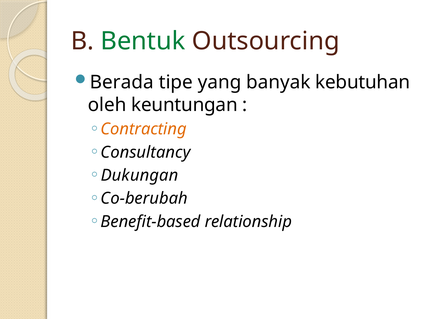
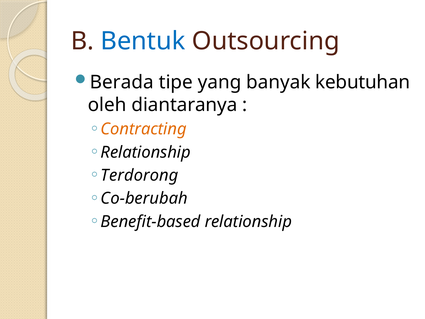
Bentuk colour: green -> blue
keuntungan: keuntungan -> diantaranya
Consultancy at (146, 152): Consultancy -> Relationship
Dukungan: Dukungan -> Terdorong
